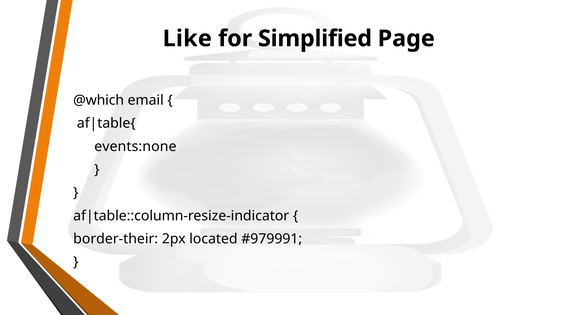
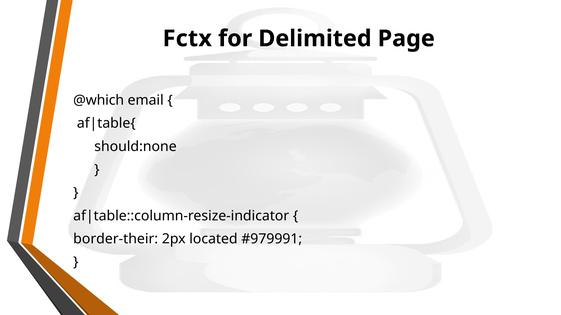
Like: Like -> Fctx
Simplified: Simplified -> Delimited
events:none: events:none -> should:none
